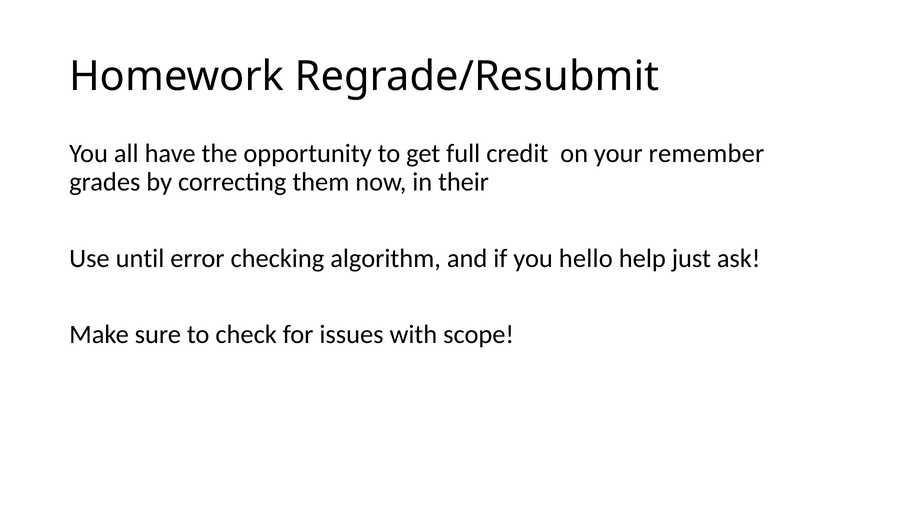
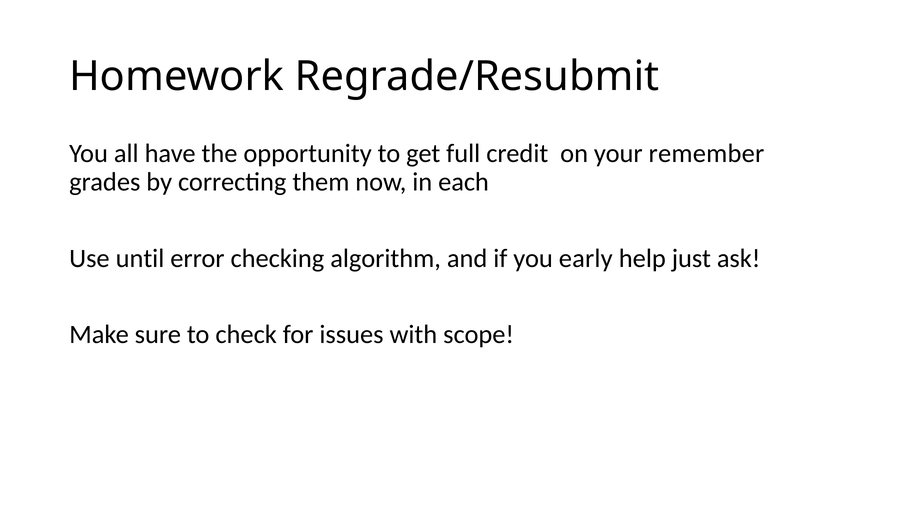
their: their -> each
hello: hello -> early
